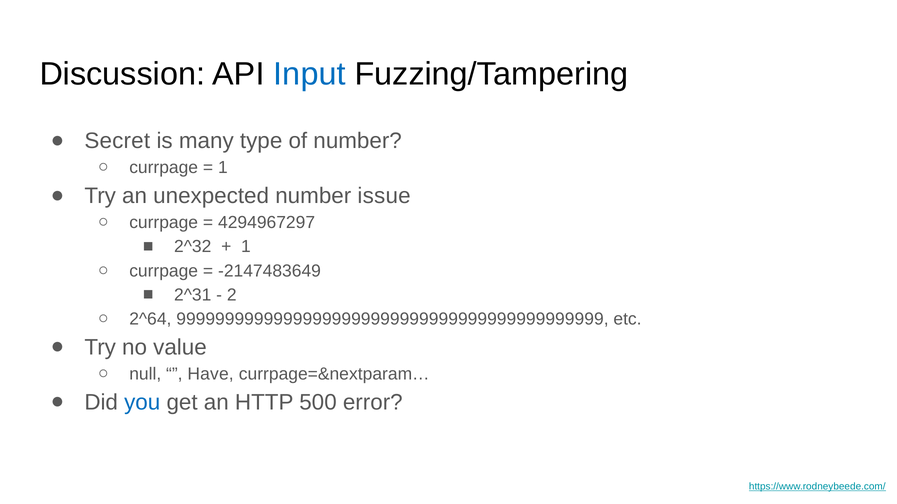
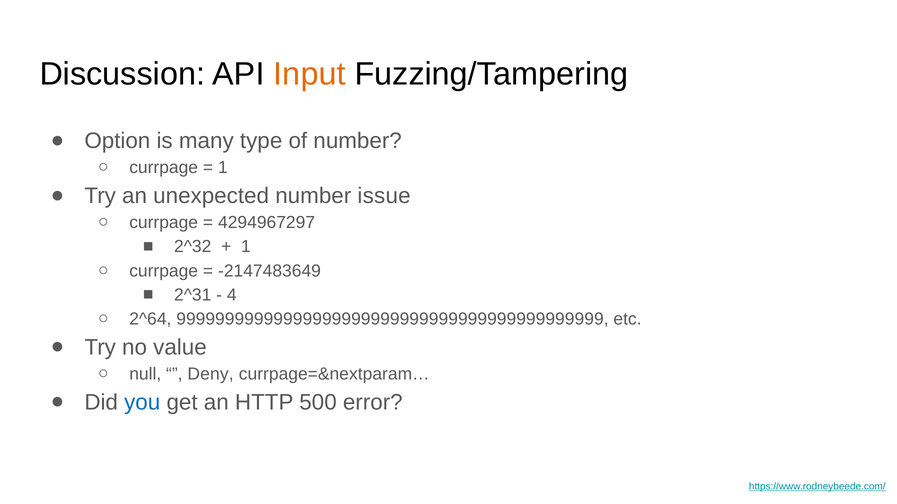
Input colour: blue -> orange
Secret: Secret -> Option
2: 2 -> 4
Have: Have -> Deny
